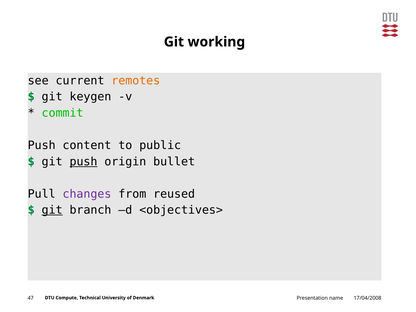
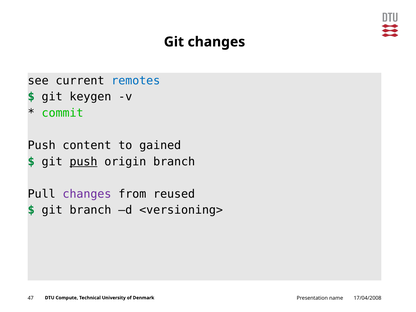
Git working: working -> changes
remotes colour: orange -> blue
public: public -> gained
origin bullet: bullet -> branch
git at (52, 210) underline: present -> none
<objectives>: <objectives> -> <versioning>
